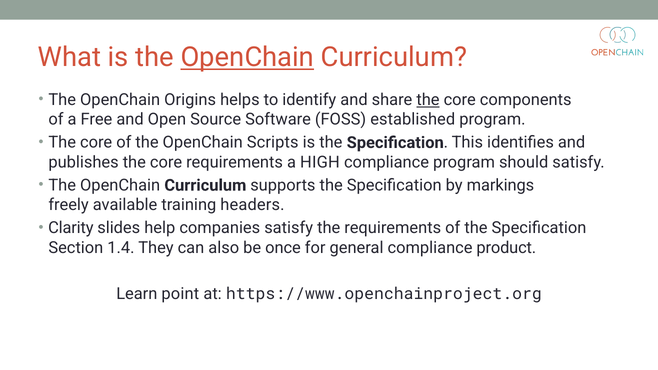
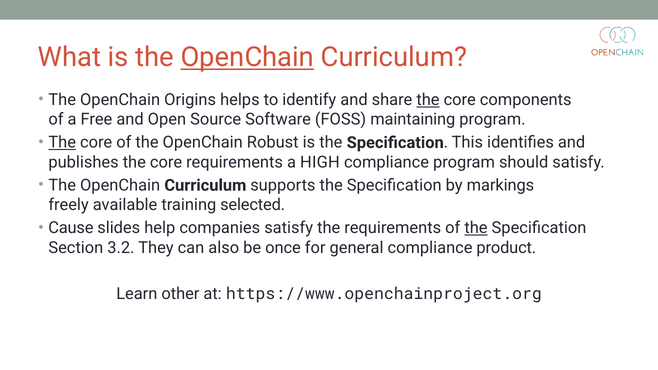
established: established -> maintaining
The at (62, 143) underline: none -> present
Scripts: Scripts -> Robust
headers: headers -> selected
Clarity: Clarity -> Cause
the at (476, 228) underline: none -> present
1.4: 1.4 -> 3.2
point: point -> other
